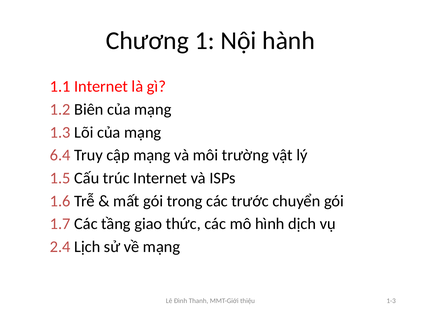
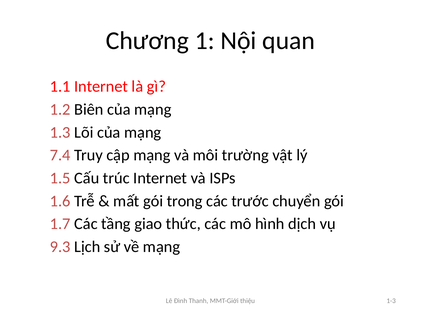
hành: hành -> quan
6.4: 6.4 -> 7.4
2.4: 2.4 -> 9.3
